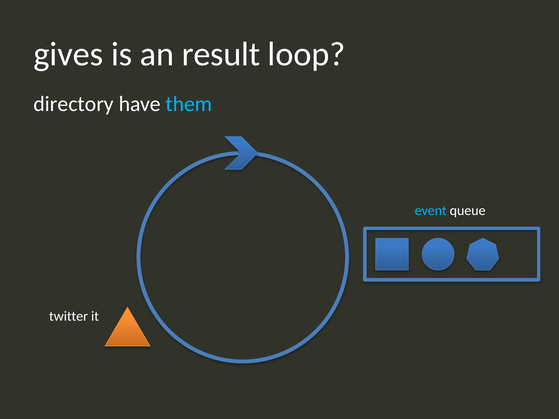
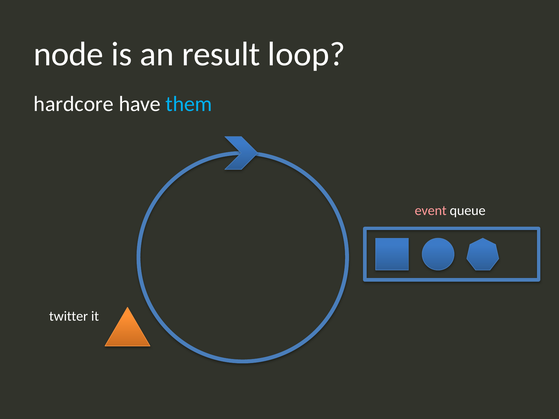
gives: gives -> node
directory: directory -> hardcore
event colour: light blue -> pink
